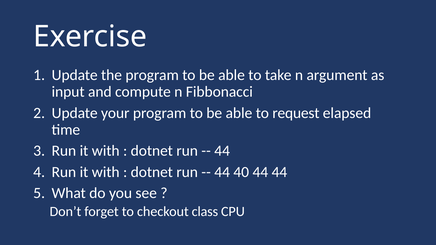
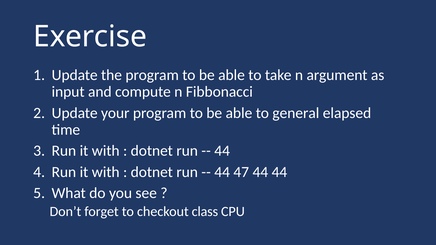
request: request -> general
40: 40 -> 47
